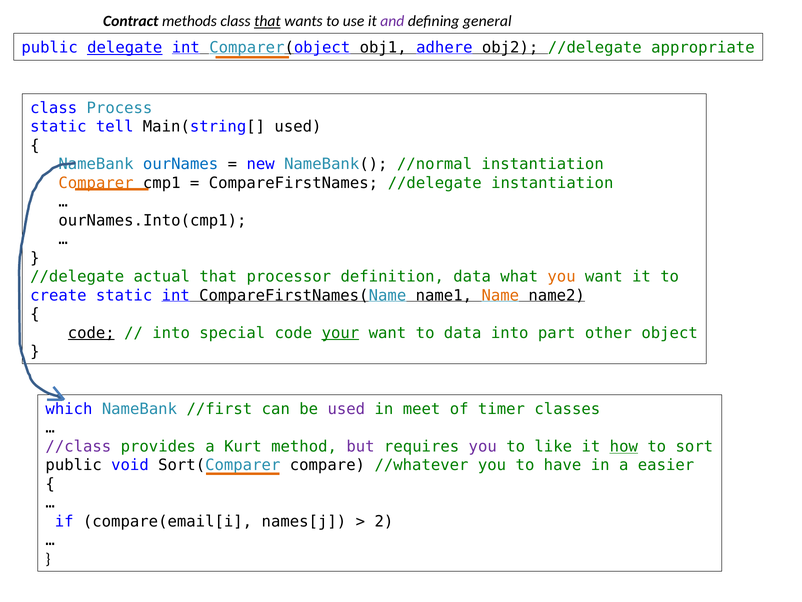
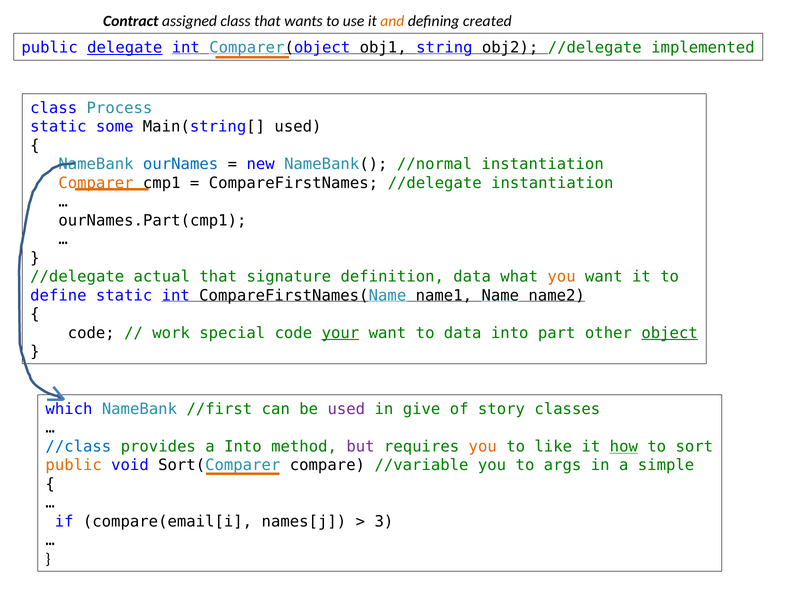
methods: methods -> assigned
that at (267, 21) underline: present -> none
and colour: purple -> orange
general: general -> created
adhere: adhere -> string
appropriate: appropriate -> implemented
tell: tell -> some
ourNames.Into(cmp1: ourNames.Into(cmp1 -> ourNames.Part(cmp1
processor: processor -> signature
create: create -> define
Name colour: orange -> black
code at (91, 333) underline: present -> none
into at (171, 333): into -> work
object underline: none -> present
meet: meet -> give
timer: timer -> story
//class colour: purple -> blue
a Kurt: Kurt -> Into
you at (483, 446) colour: purple -> orange
public at (74, 465) colour: black -> orange
//whatever: //whatever -> //variable
have: have -> args
easier: easier -> simple
2: 2 -> 3
